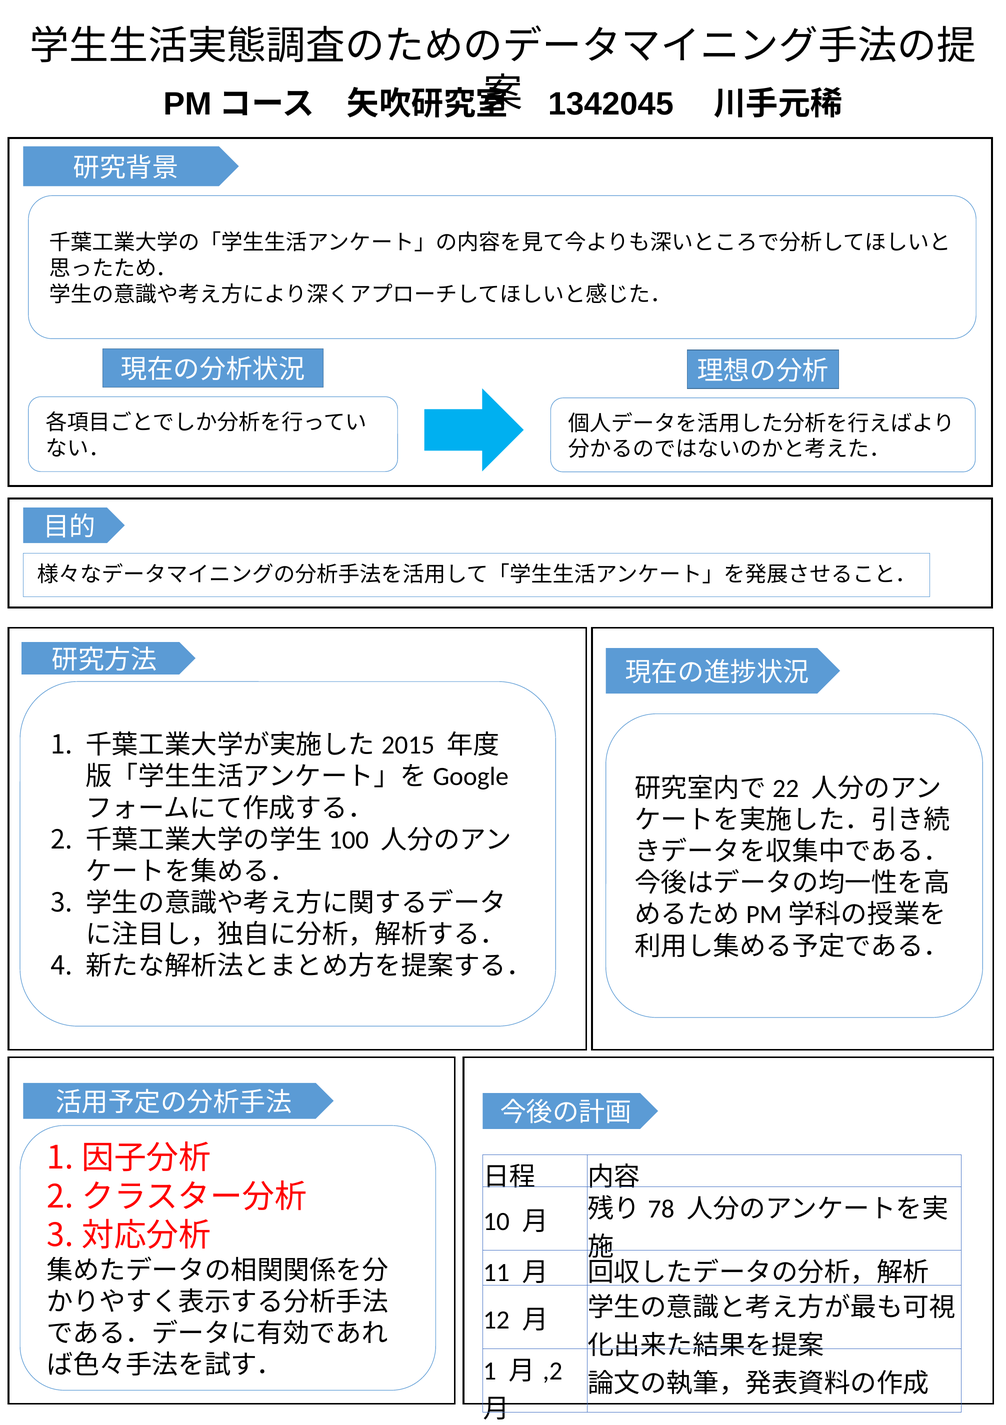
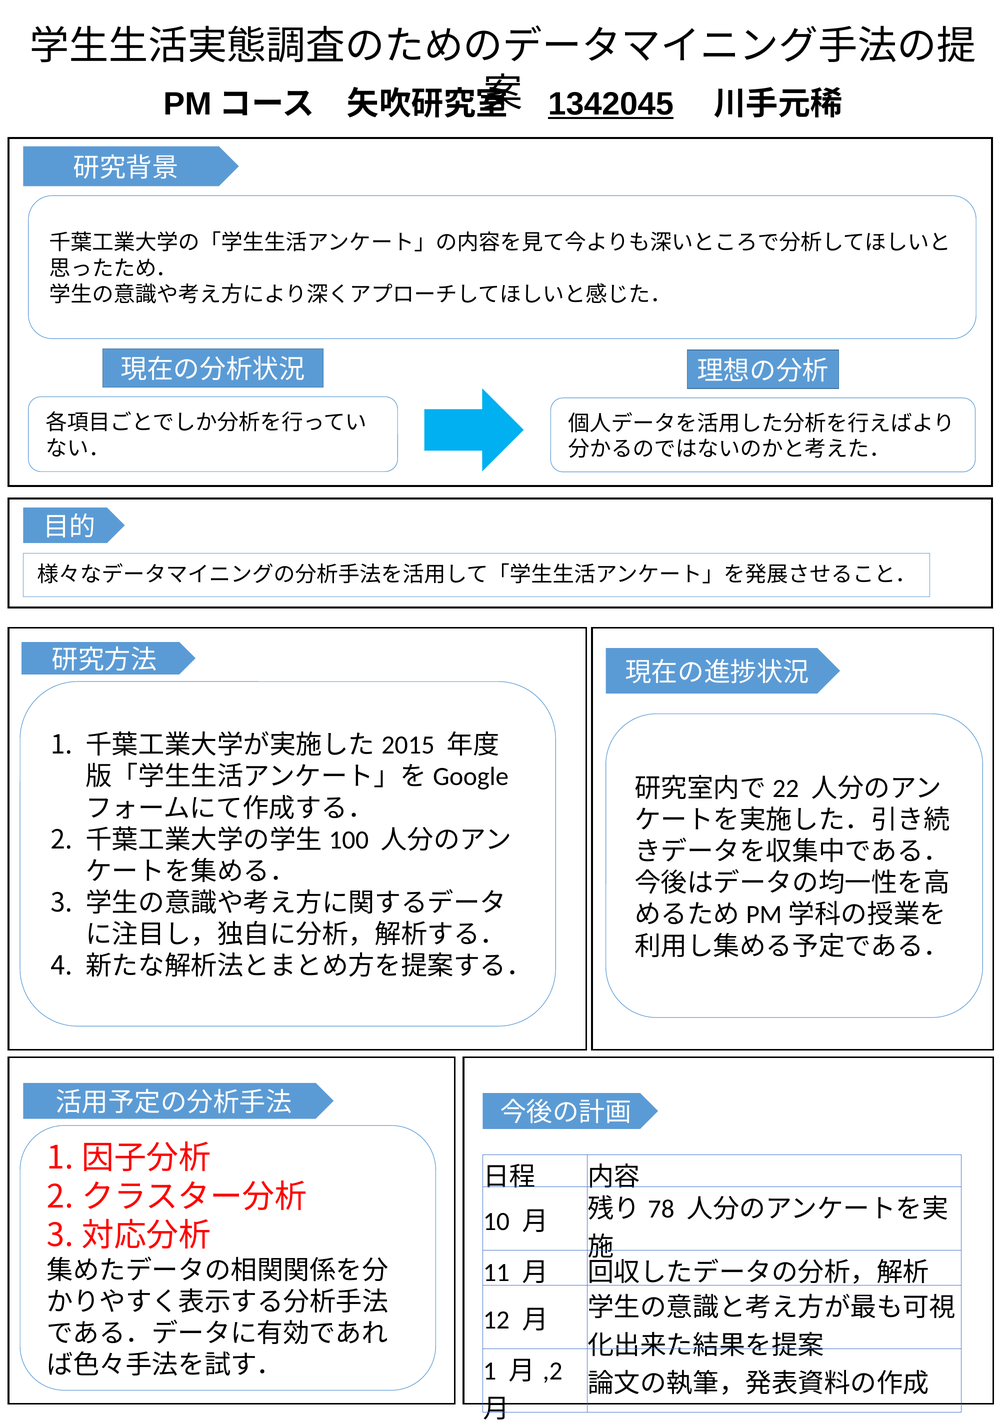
1342045 underline: none -> present
